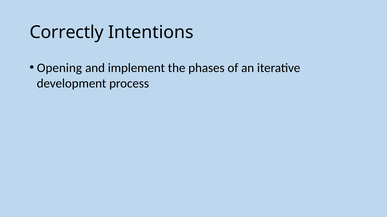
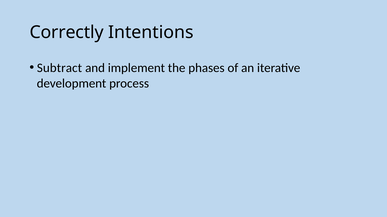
Opening: Opening -> Subtract
